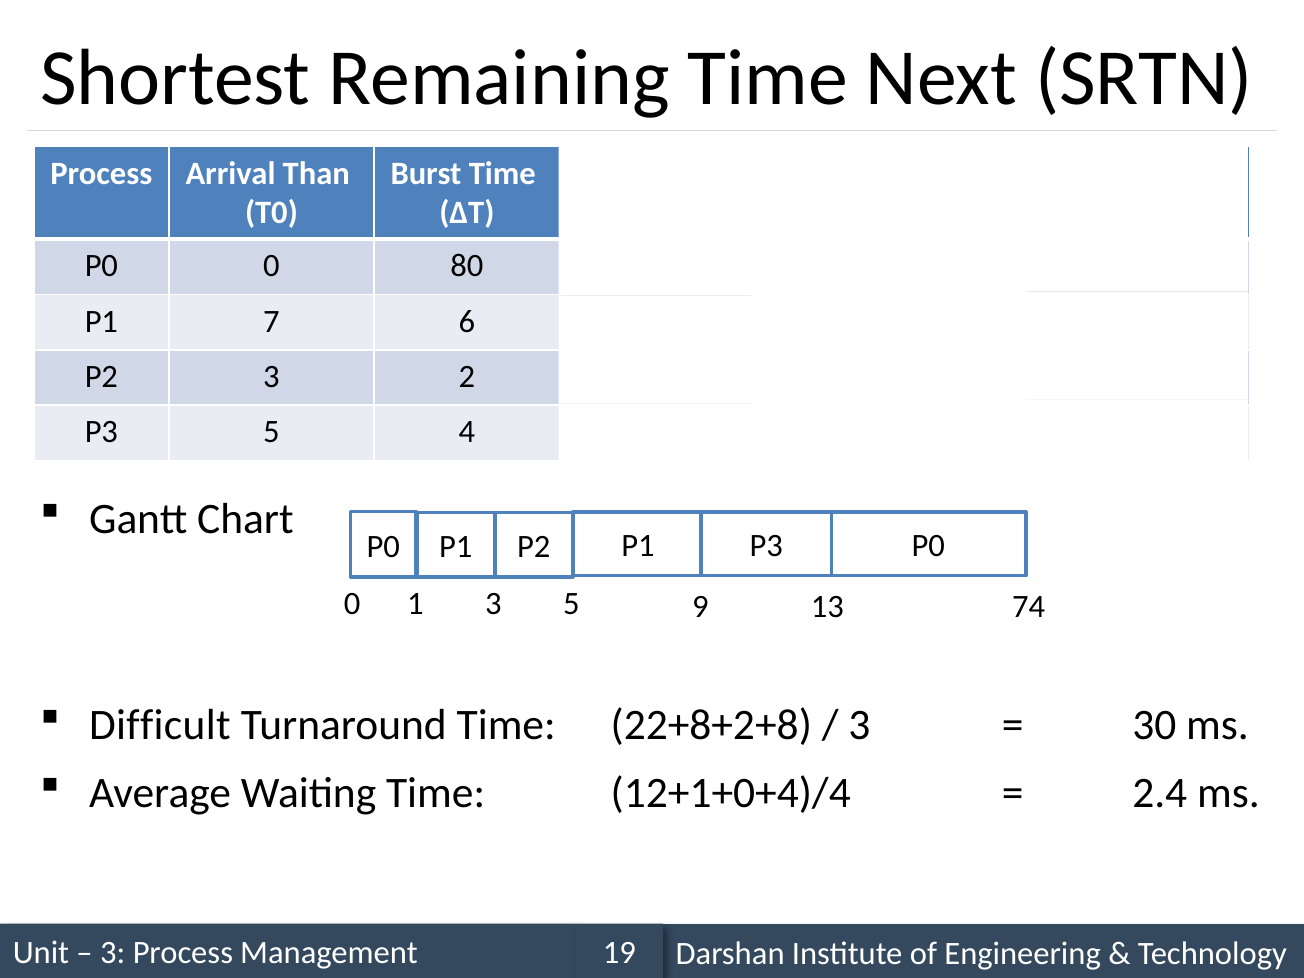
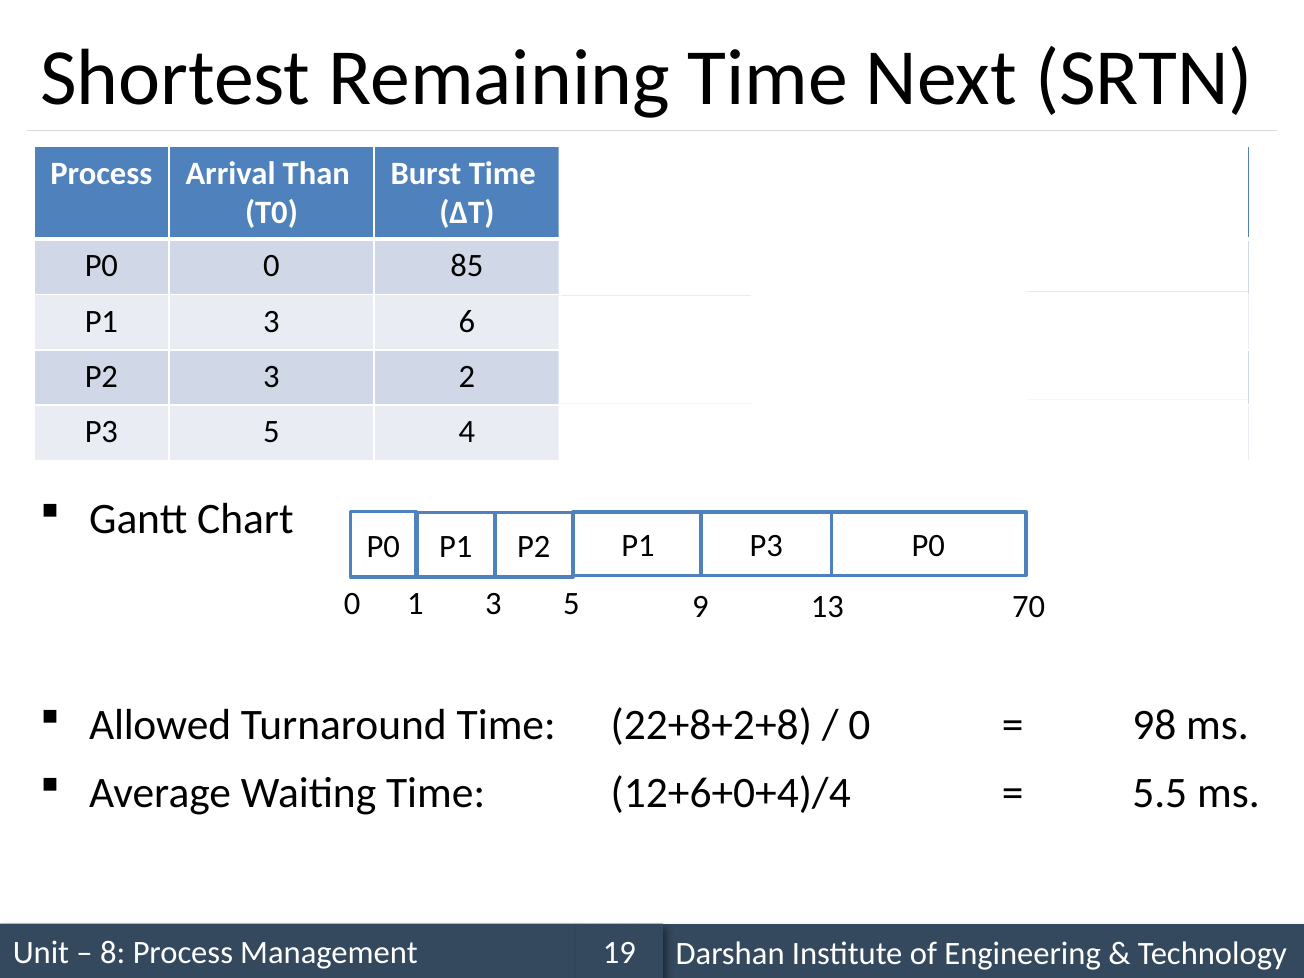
80: 80 -> 85
7 at (271, 321): 7 -> 3
74: 74 -> 70
Difficult: Difficult -> Allowed
3 at (859, 725): 3 -> 0
30: 30 -> 98
12+1+0+4)/4: 12+1+0+4)/4 -> 12+6+0+4)/4
2.4: 2.4 -> 5.5
3 at (113, 953): 3 -> 8
